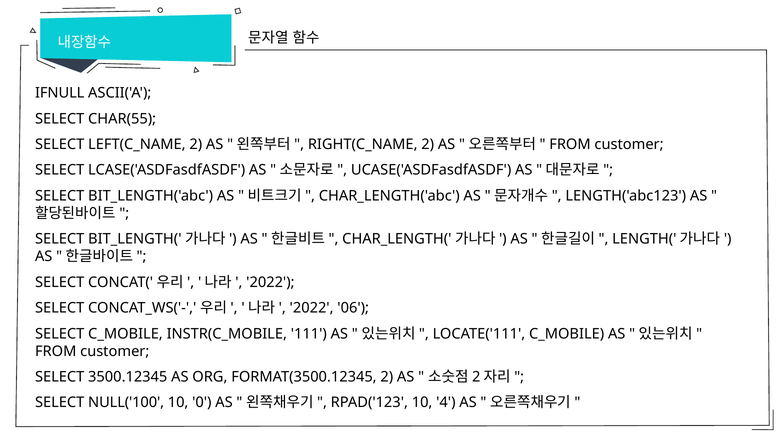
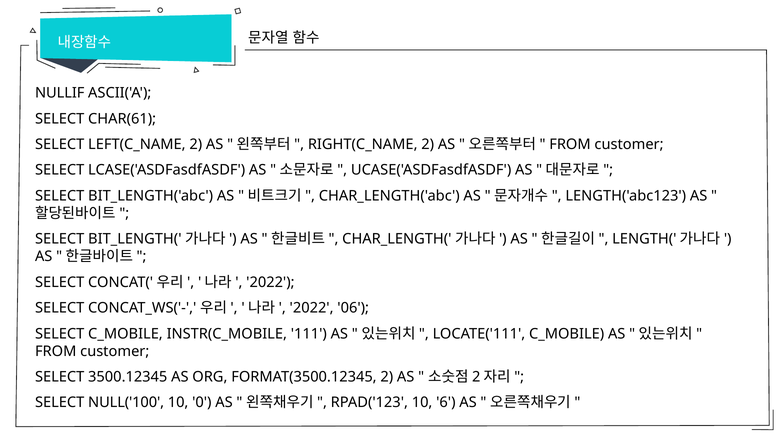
IFNULL: IFNULL -> NULLIF
CHAR(55: CHAR(55 -> CHAR(61
4: 4 -> 6
